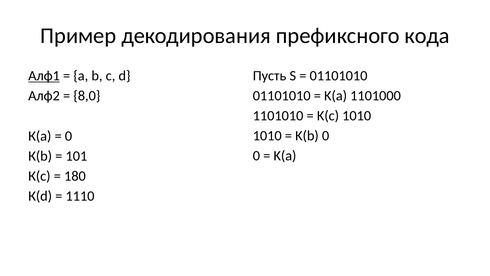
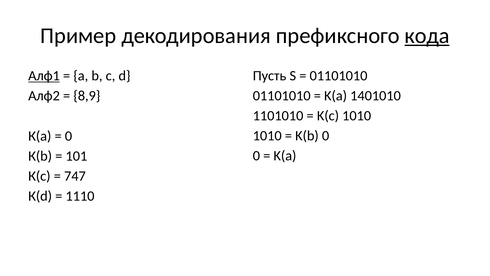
кода underline: none -> present
1101000: 1101000 -> 1401010
8,0: 8,0 -> 8,9
180: 180 -> 747
